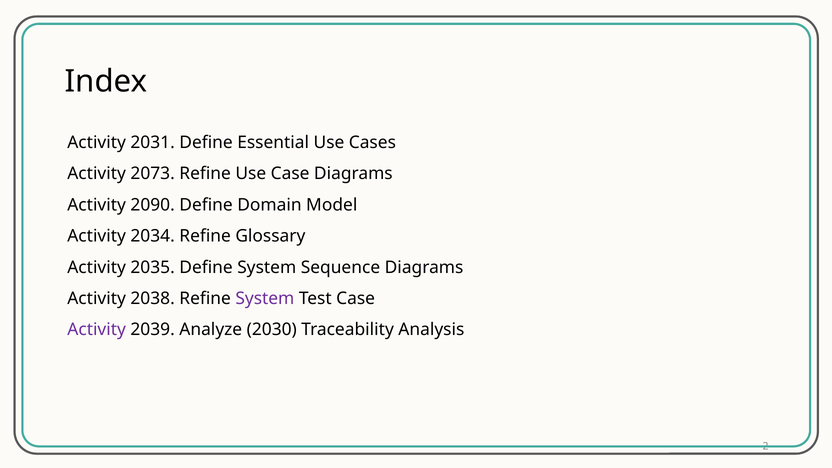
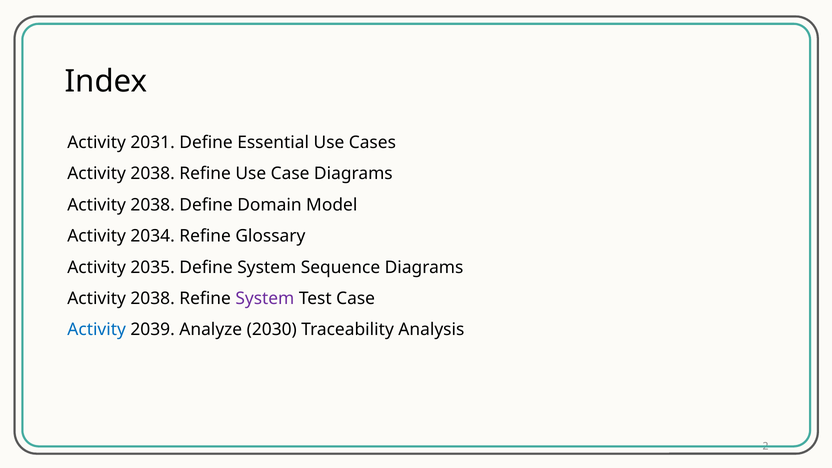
2073 at (153, 174): 2073 -> 2038
2090 at (153, 205): 2090 -> 2038
Activity at (97, 330) colour: purple -> blue
